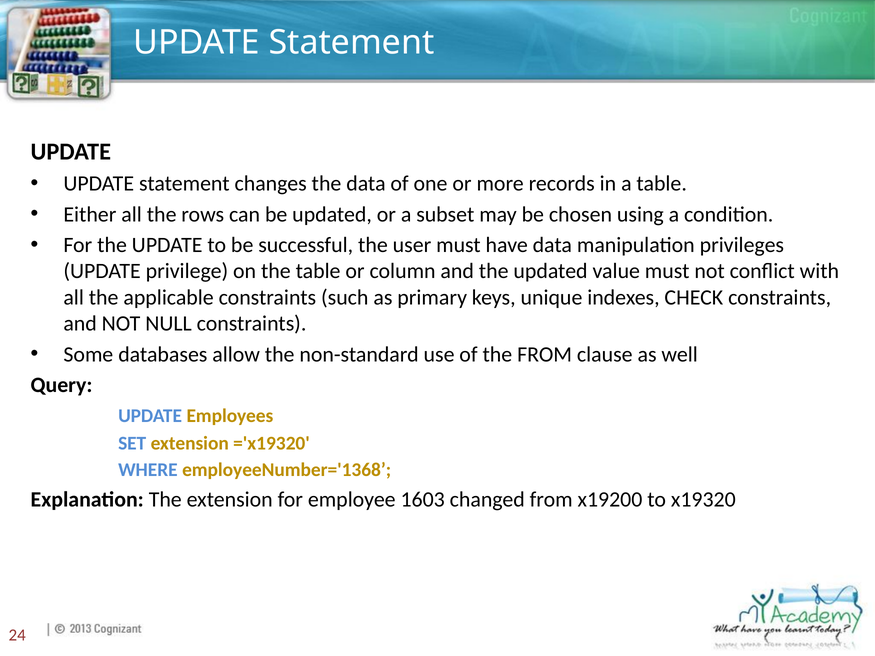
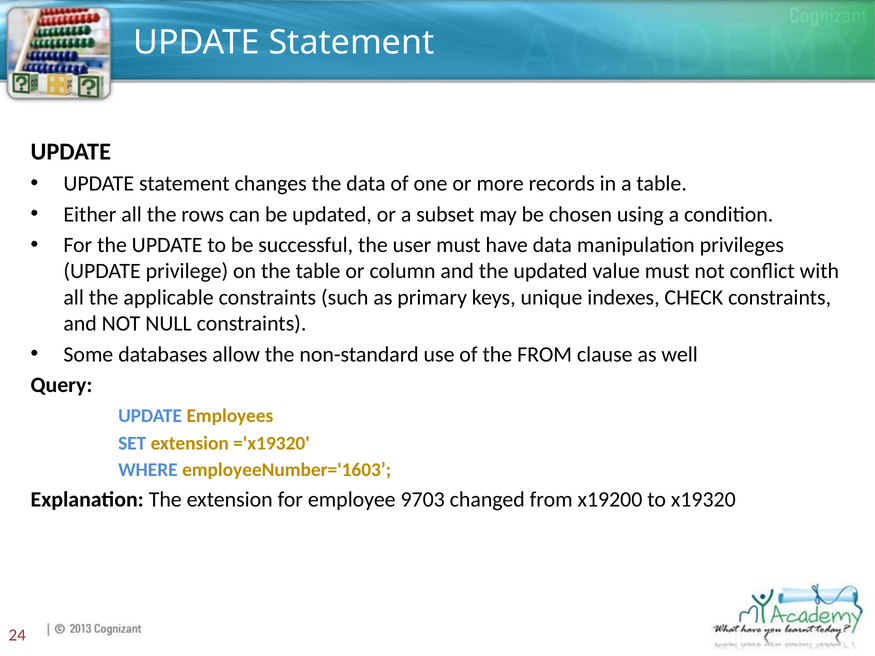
employeeNumber='1368: employeeNumber='1368 -> employeeNumber='1603
1603: 1603 -> 9703
